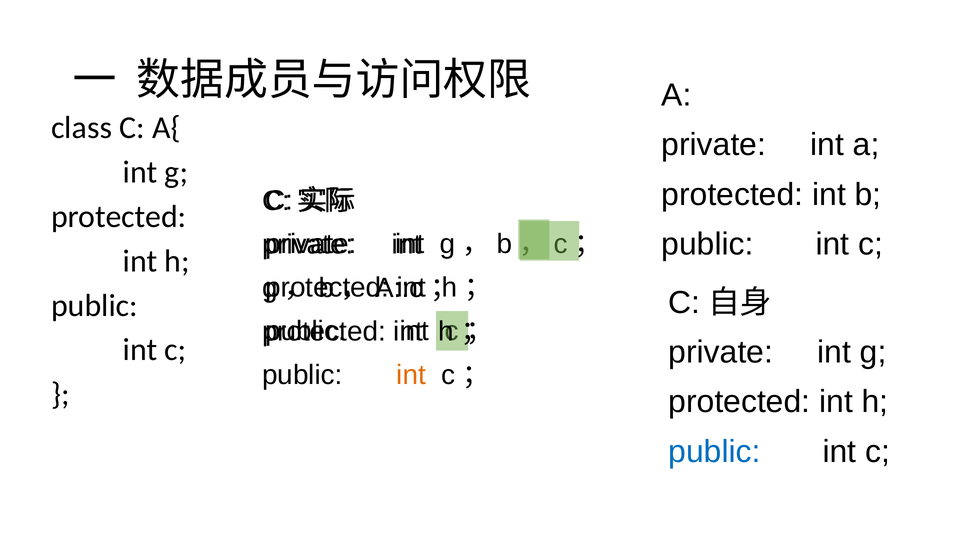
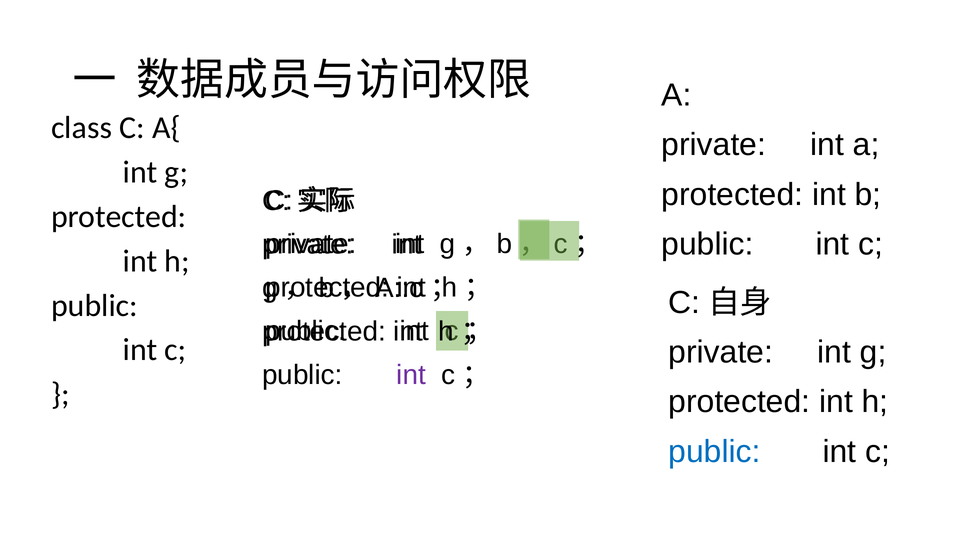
int at (411, 375) colour: orange -> purple
